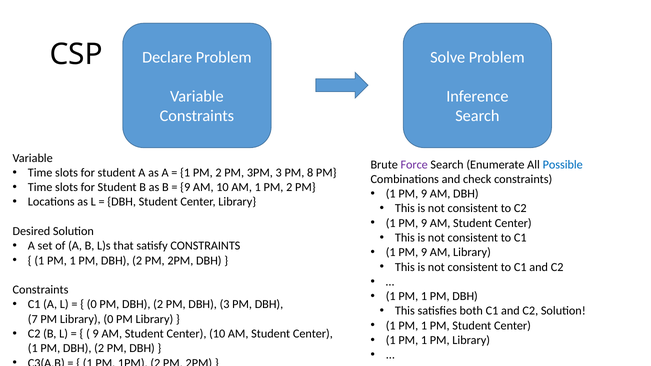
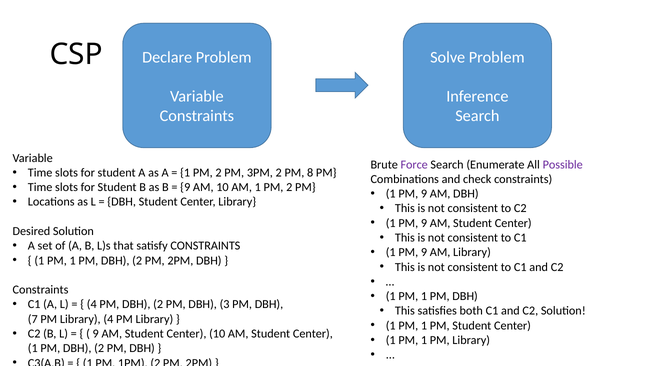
Possible colour: blue -> purple
3PM 3: 3 -> 2
0 at (92, 305): 0 -> 4
Library 0: 0 -> 4
